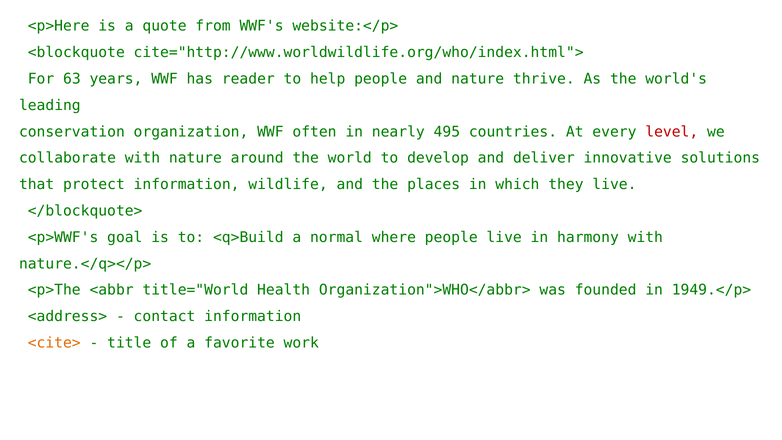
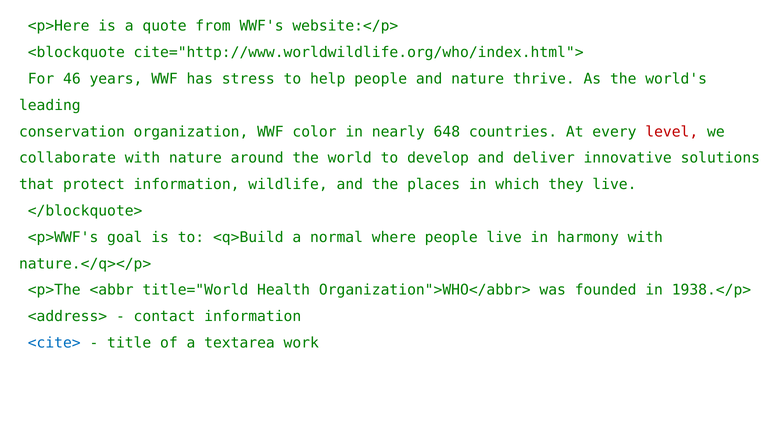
63: 63 -> 46
reader: reader -> stress
often: often -> color
495: 495 -> 648
1949.</p>: 1949.</p> -> 1938.</p>
<cite> colour: orange -> blue
favorite: favorite -> textarea
